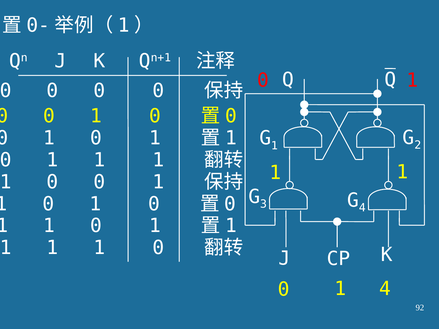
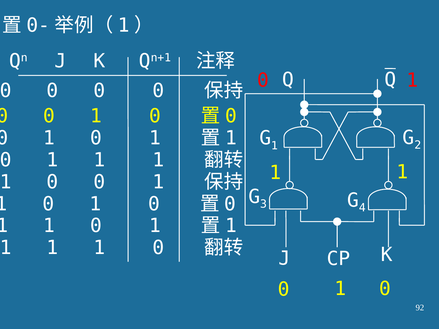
4 at (385, 289): 4 -> 0
